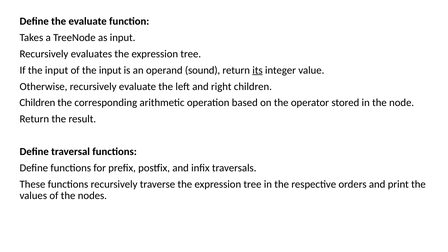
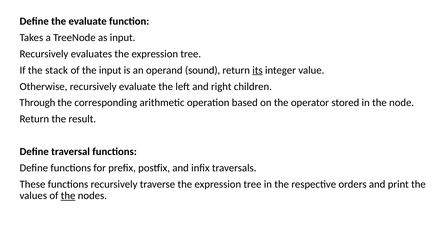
If the input: input -> stack
Children at (37, 103): Children -> Through
the at (68, 196) underline: none -> present
